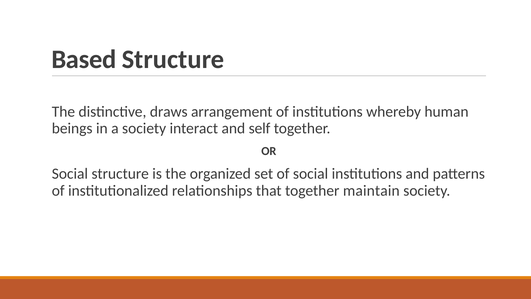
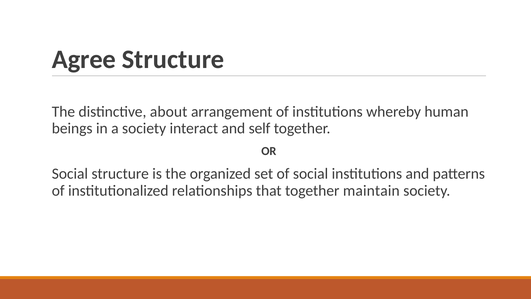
Based: Based -> Agree
draws: draws -> about
